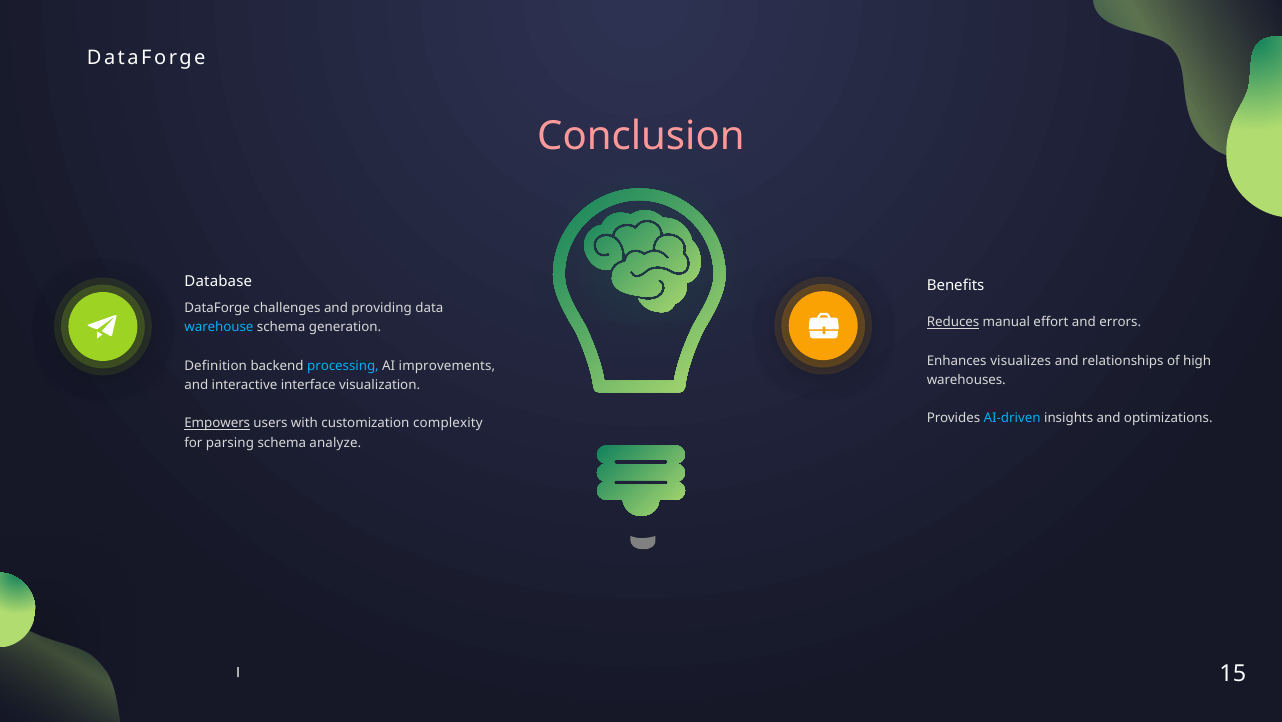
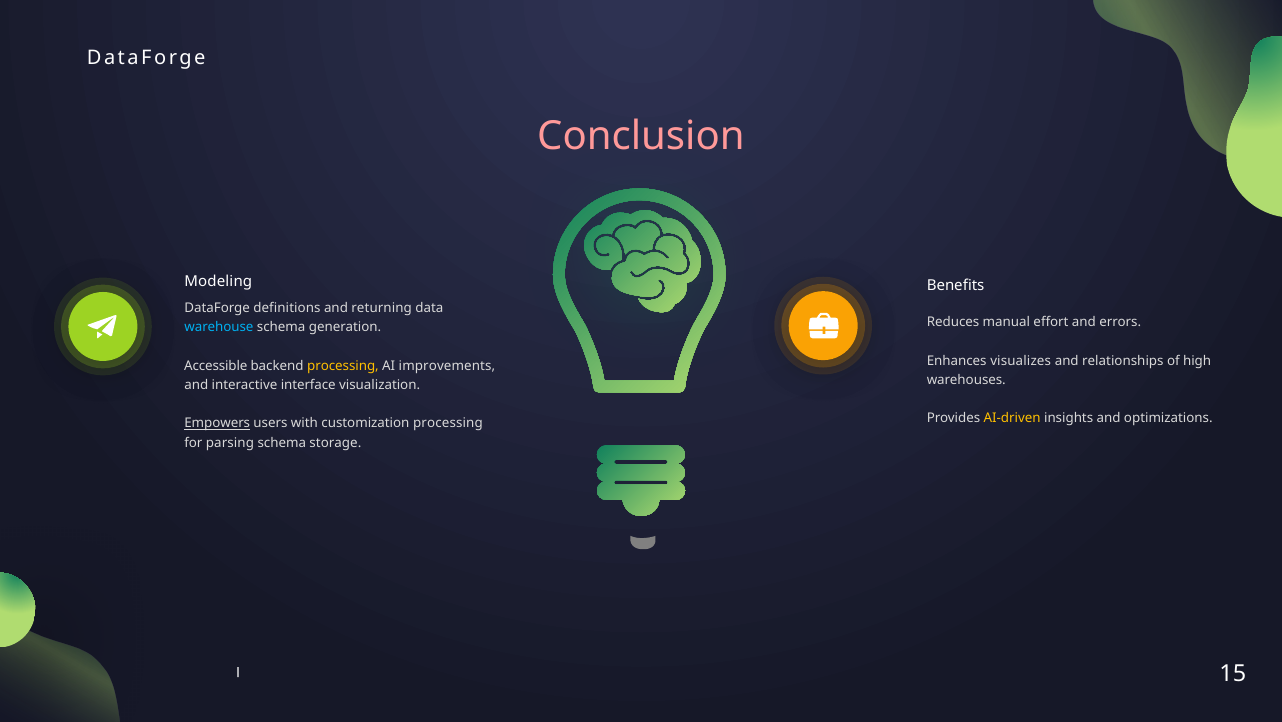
Database: Database -> Modeling
challenges: challenges -> definitions
providing: providing -> returning
Reduces underline: present -> none
Definition: Definition -> Accessible
processing at (343, 366) colour: light blue -> yellow
AI-driven colour: light blue -> yellow
customization complexity: complexity -> processing
analyze: analyze -> storage
